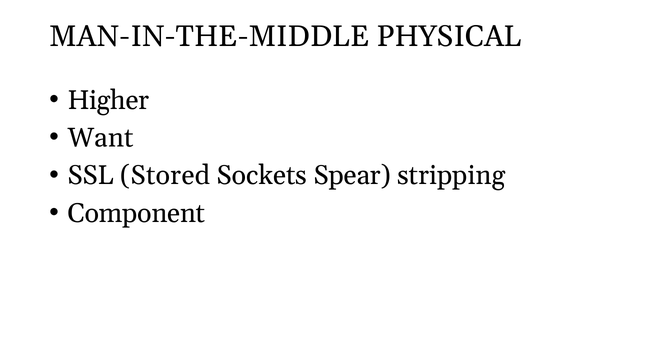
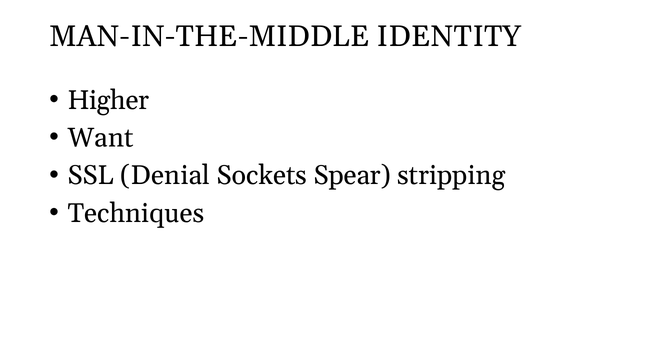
PHYSICAL: PHYSICAL -> IDENTITY
Stored: Stored -> Denial
Component: Component -> Techniques
